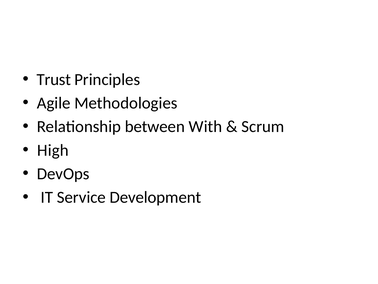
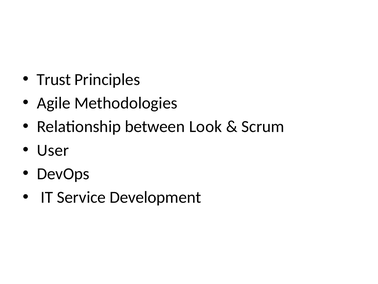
With: With -> Look
High: High -> User
